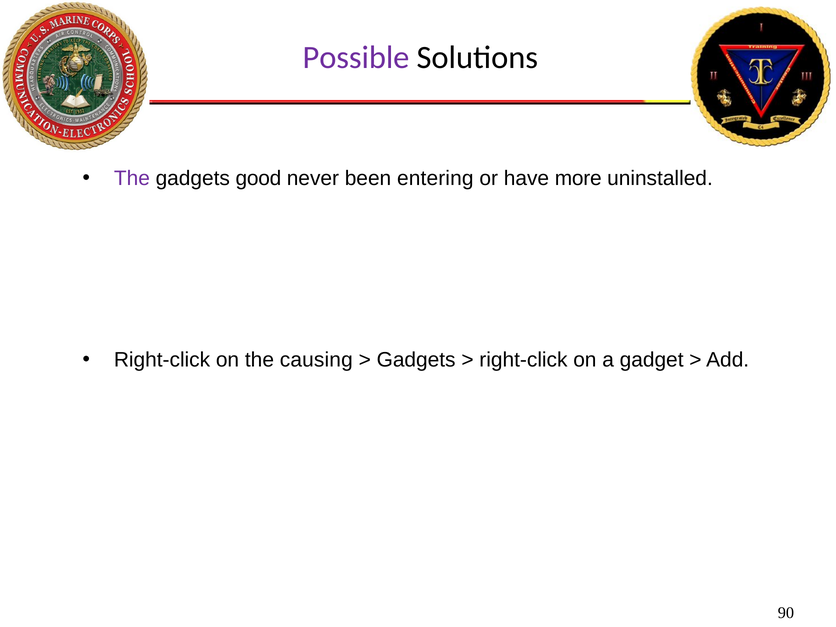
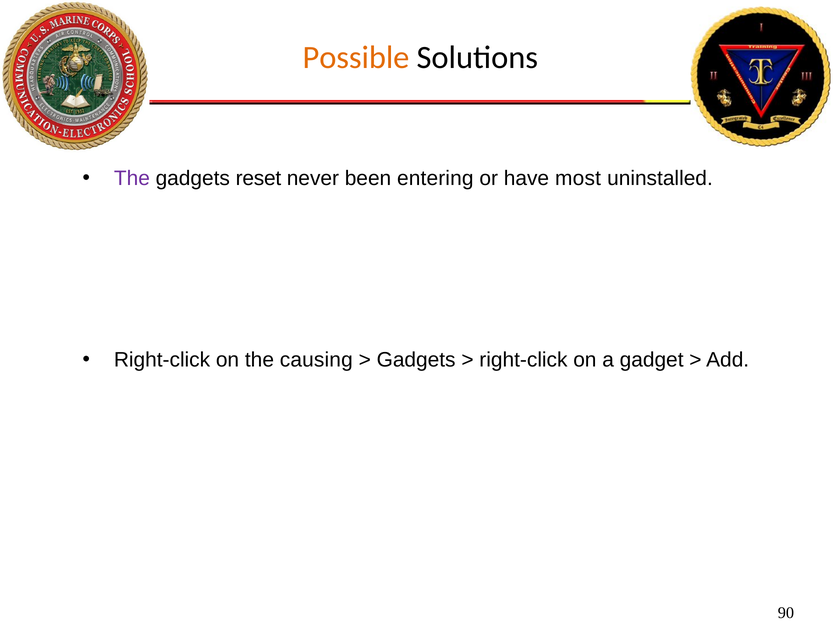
Possible colour: purple -> orange
good: good -> reset
more: more -> most
